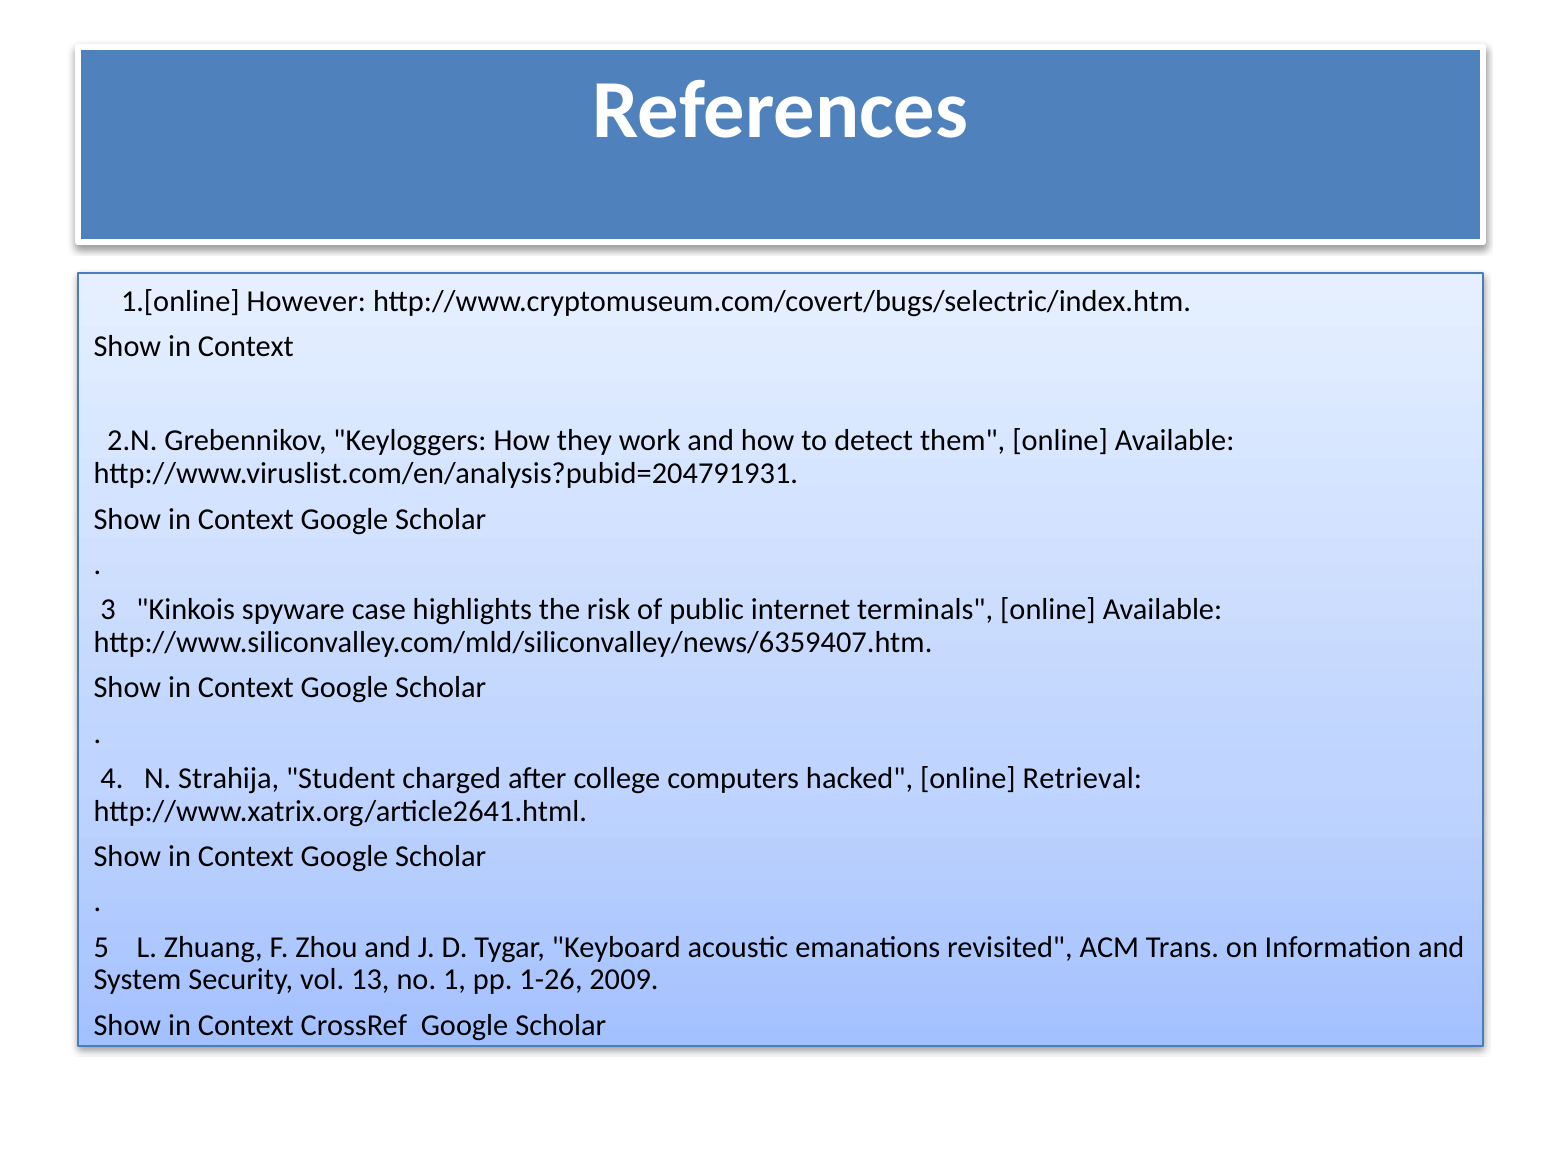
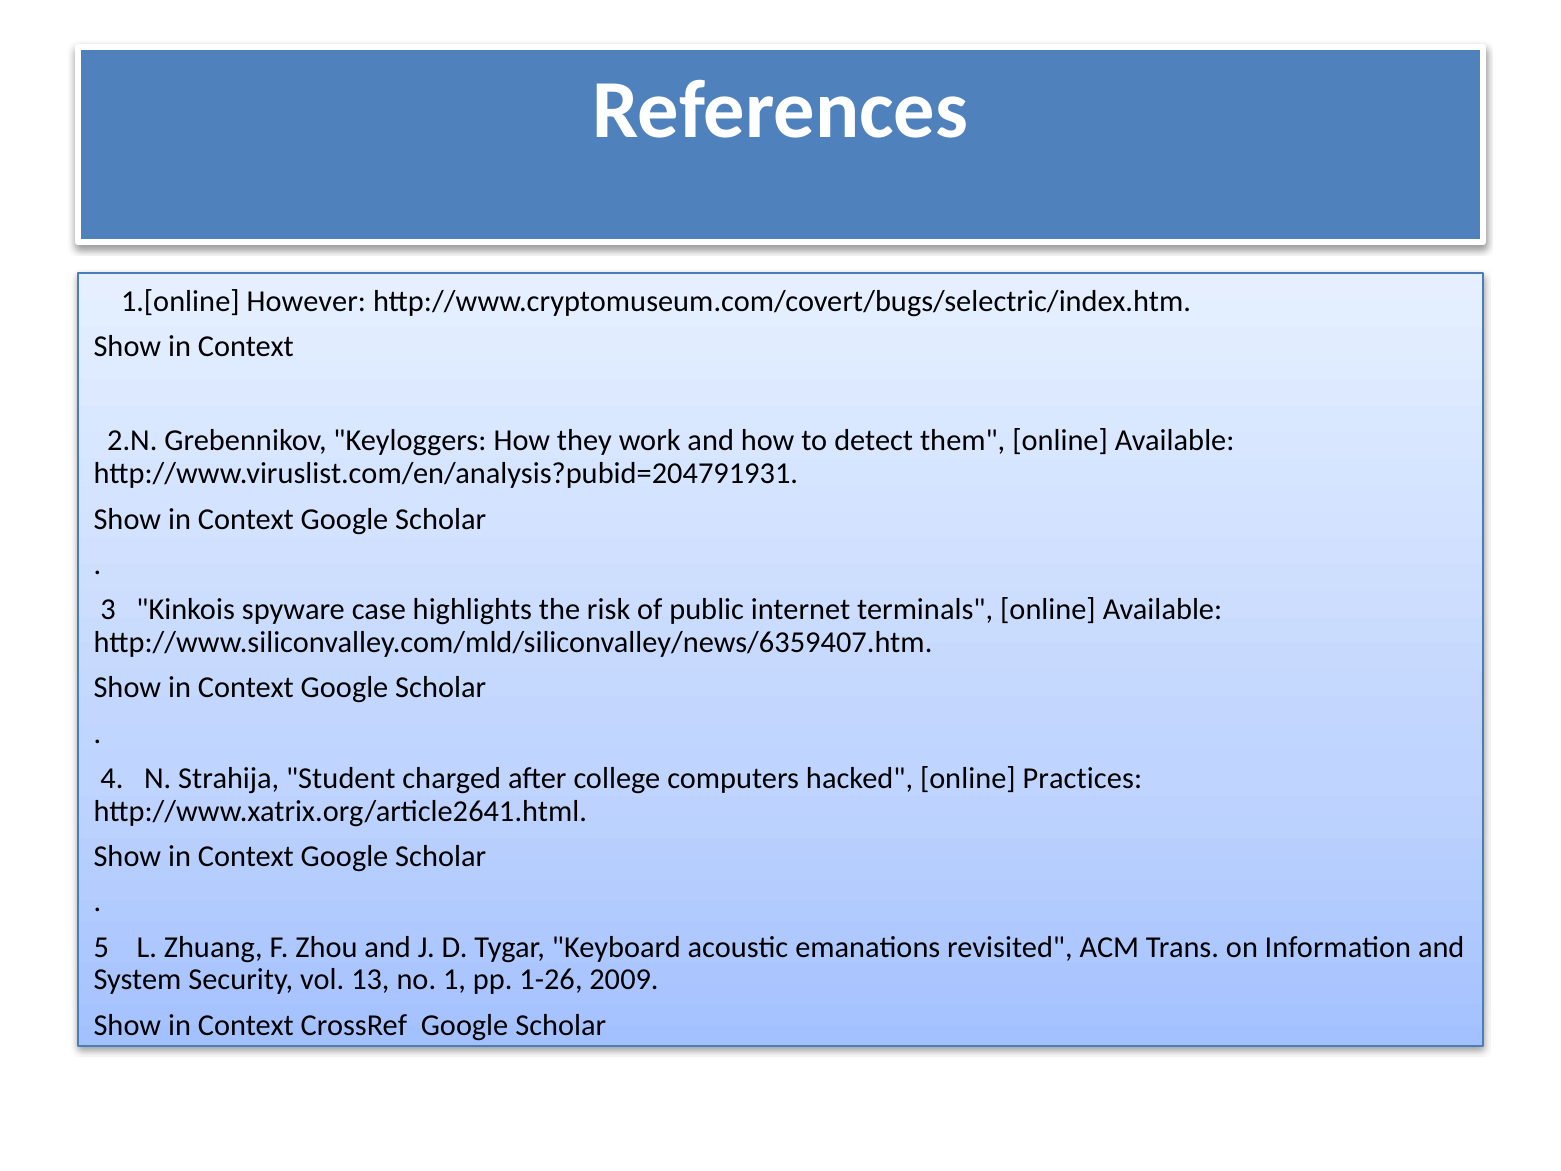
Retrieval: Retrieval -> Practices
